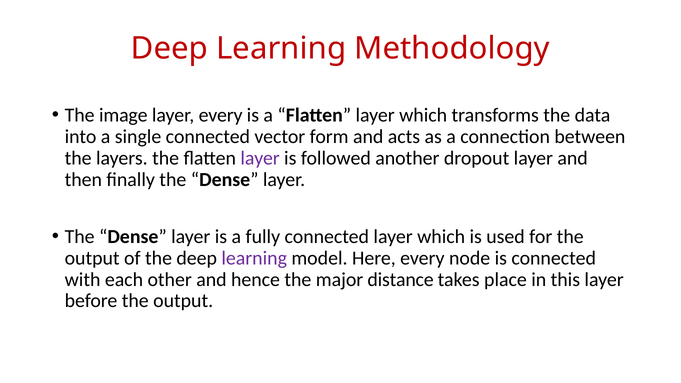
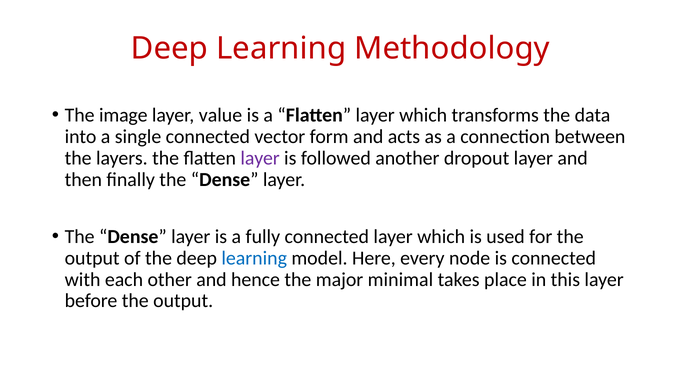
layer every: every -> value
learning at (254, 258) colour: purple -> blue
distance: distance -> minimal
